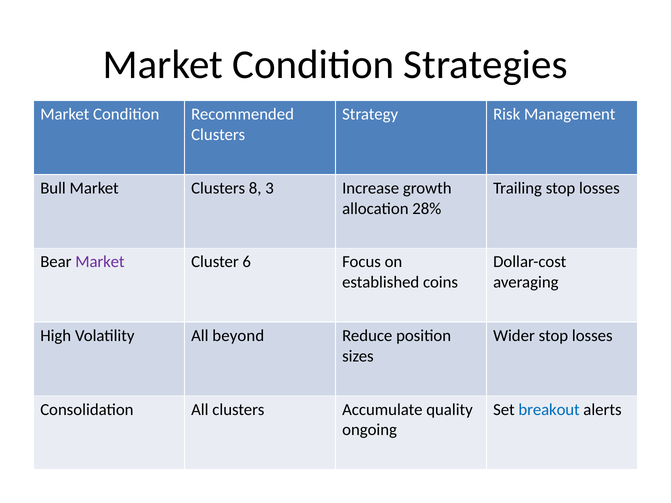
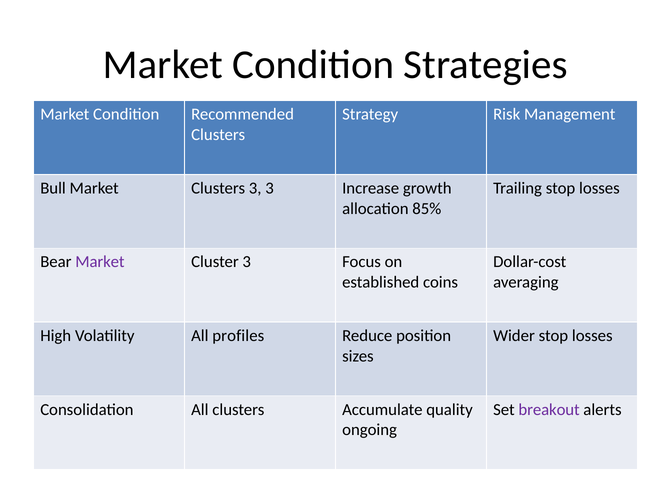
Clusters 8: 8 -> 3
28%: 28% -> 85%
Cluster 6: 6 -> 3
beyond: beyond -> profiles
breakout colour: blue -> purple
